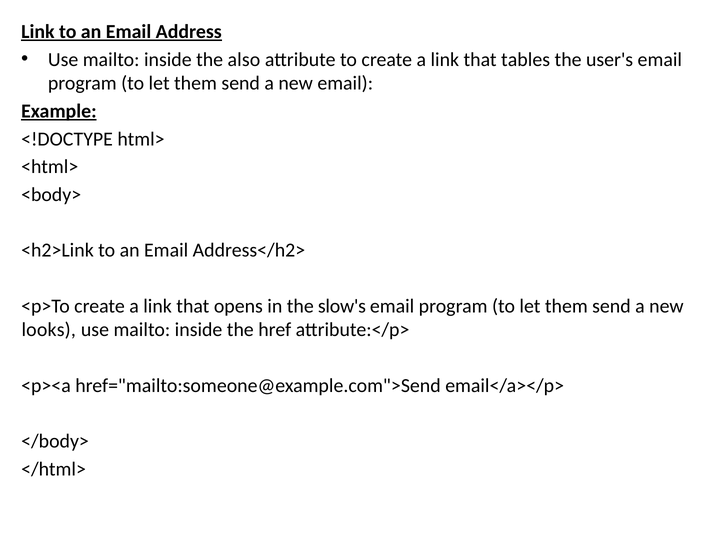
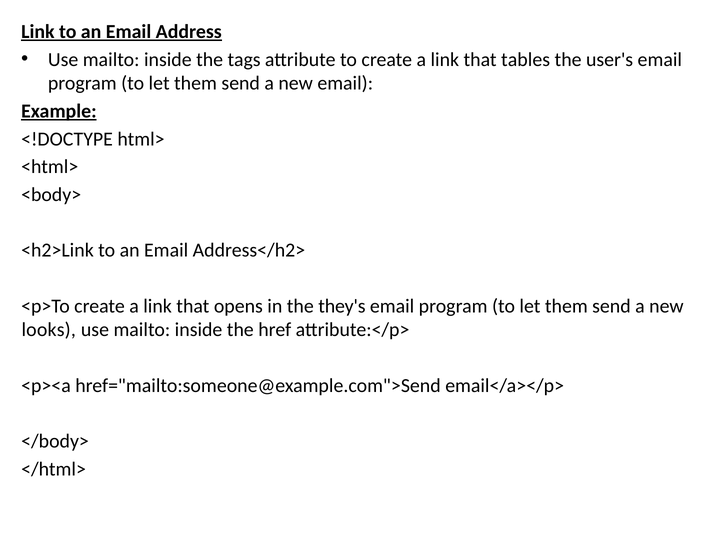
also: also -> tags
slow's: slow's -> they's
